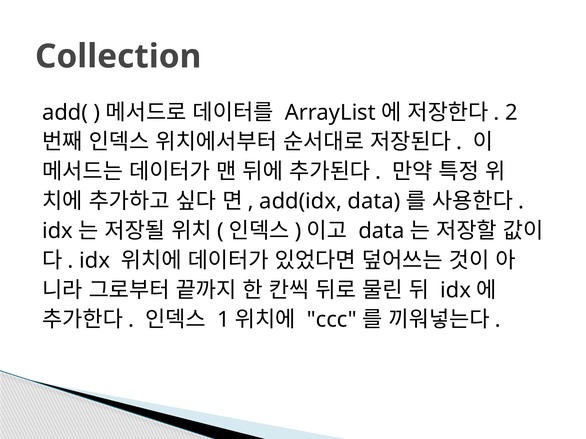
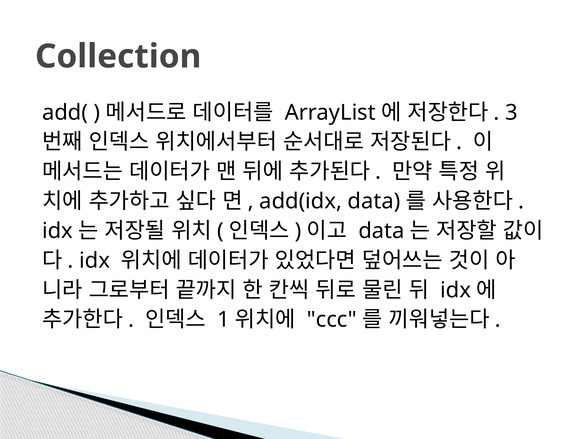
2: 2 -> 3
